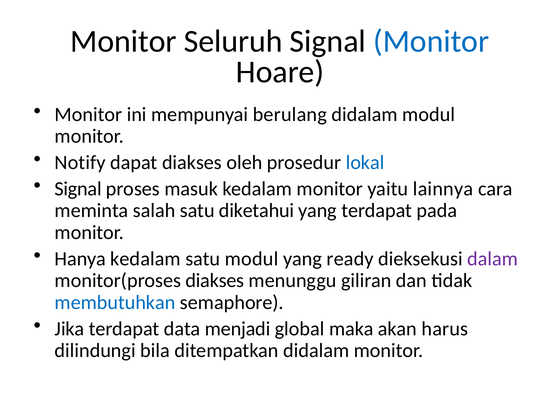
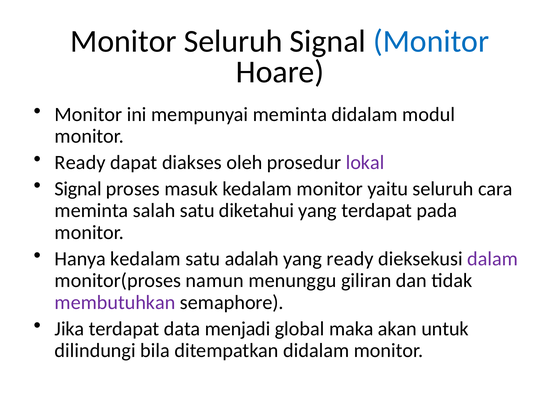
mempunyai berulang: berulang -> meminta
Notify at (80, 162): Notify -> Ready
lokal colour: blue -> purple
yaitu lainnya: lainnya -> seluruh
satu modul: modul -> adalah
monitor(proses diakses: diakses -> namun
membutuhkan colour: blue -> purple
harus: harus -> untuk
